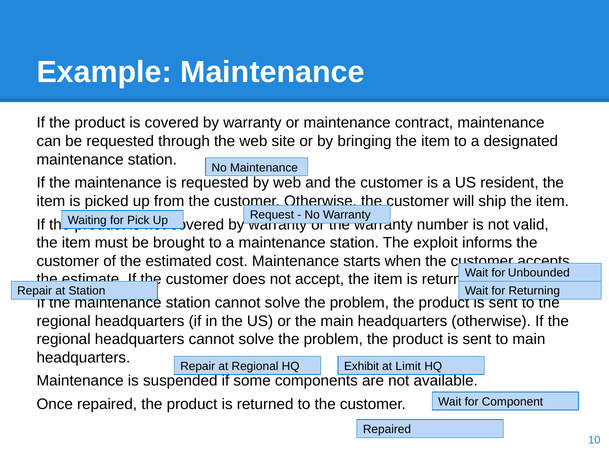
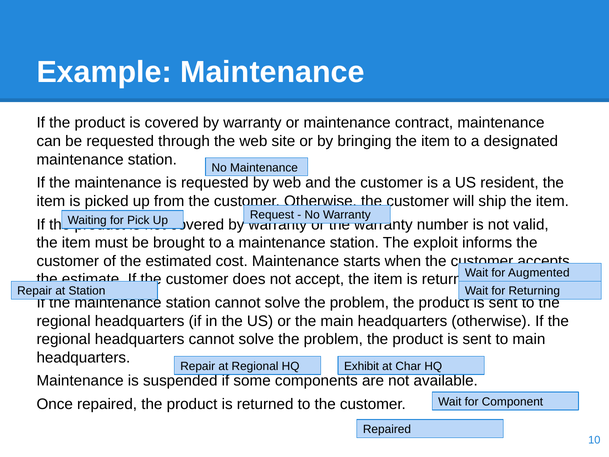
Unbounded: Unbounded -> Augmented
Limit: Limit -> Char
